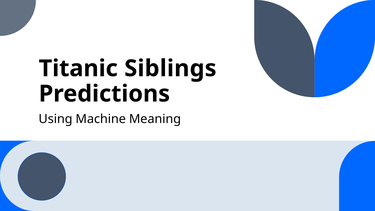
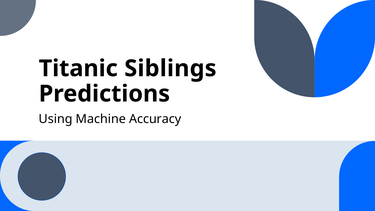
Meaning: Meaning -> Accuracy
